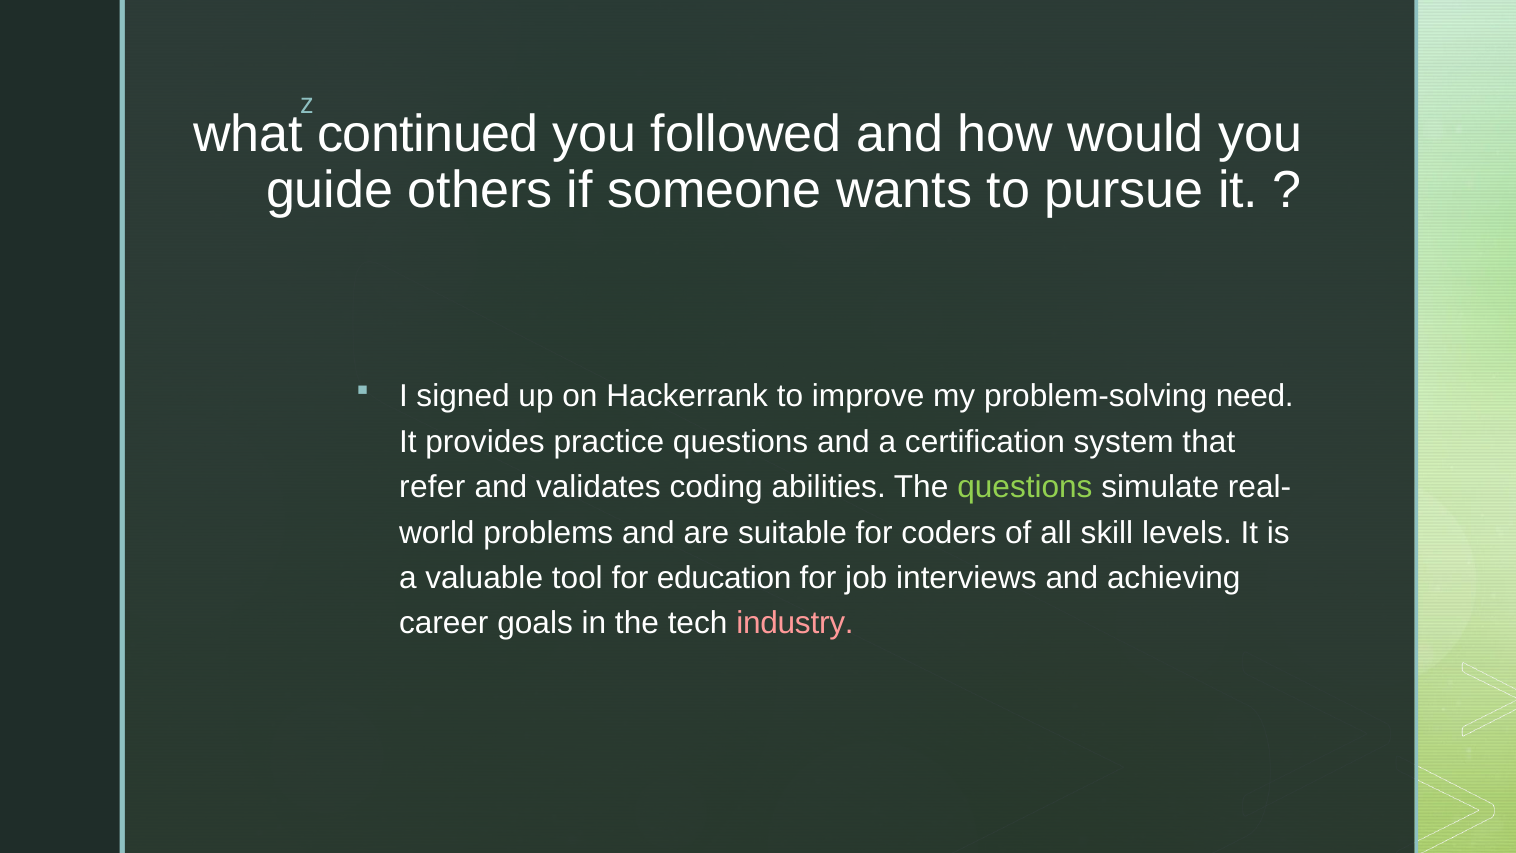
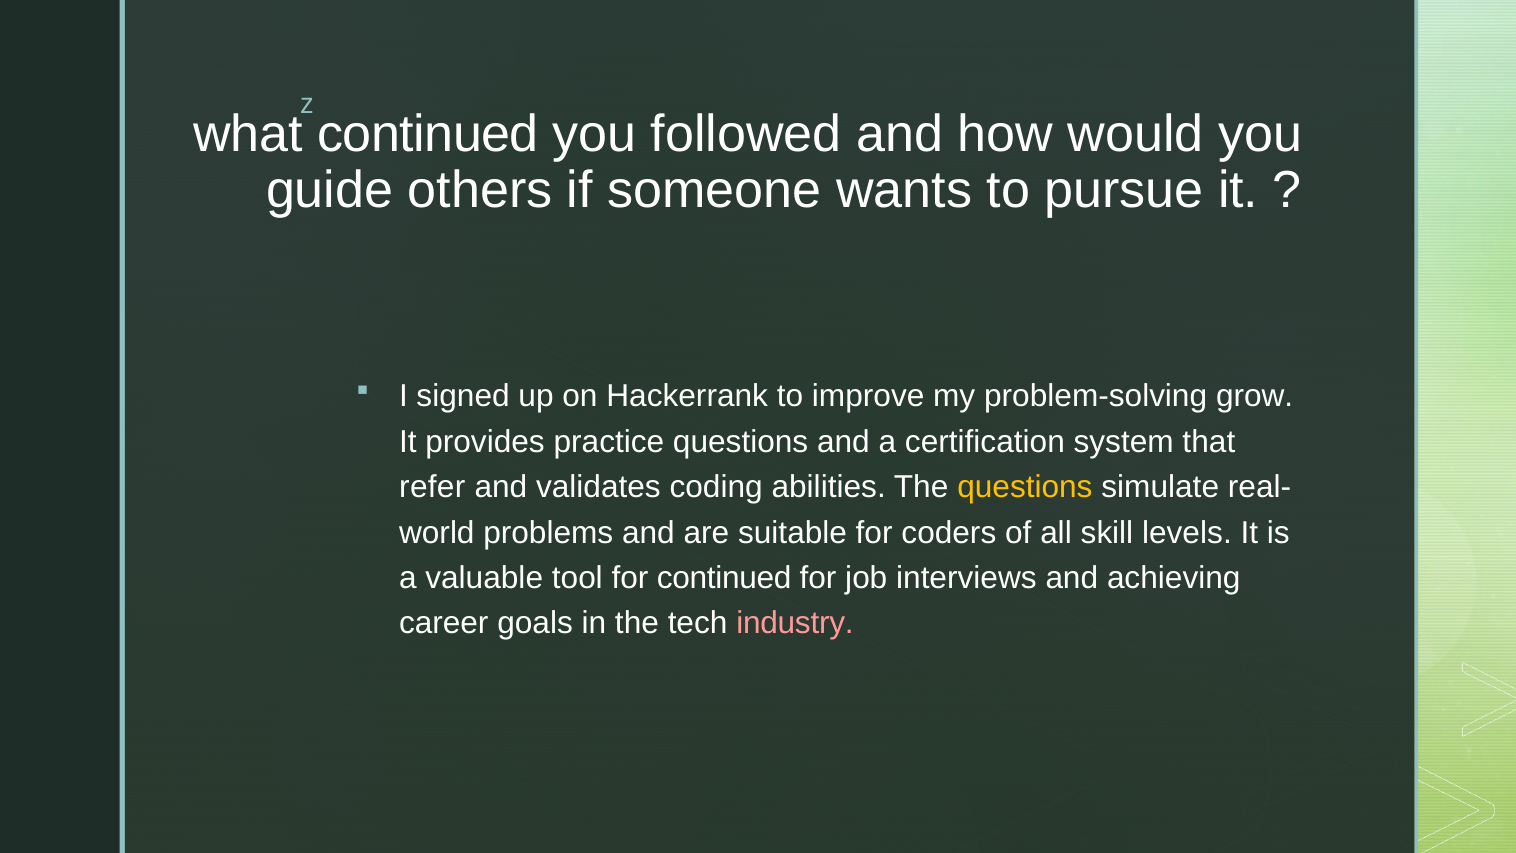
need: need -> grow
questions at (1025, 487) colour: light green -> yellow
for education: education -> continued
